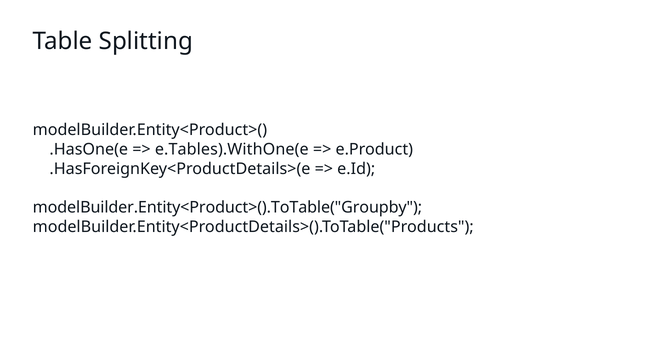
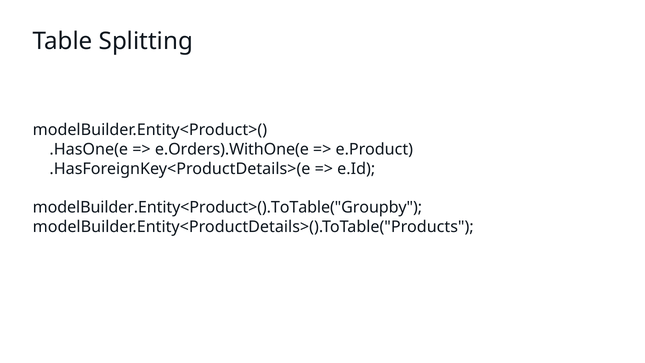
e.Tables).WithOne(e: e.Tables).WithOne(e -> e.Orders).WithOne(e
